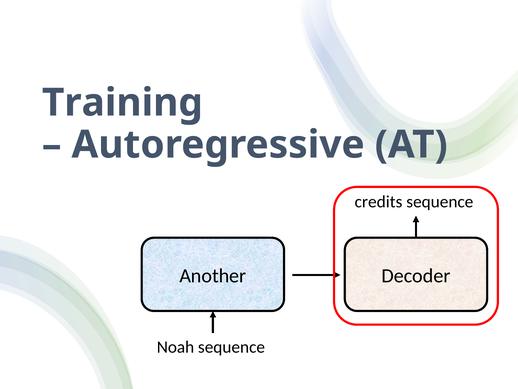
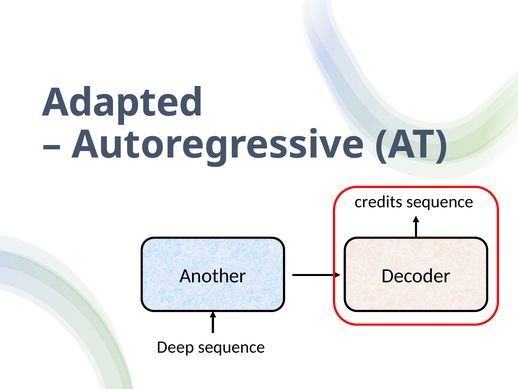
Training: Training -> Adapted
Noah: Noah -> Deep
